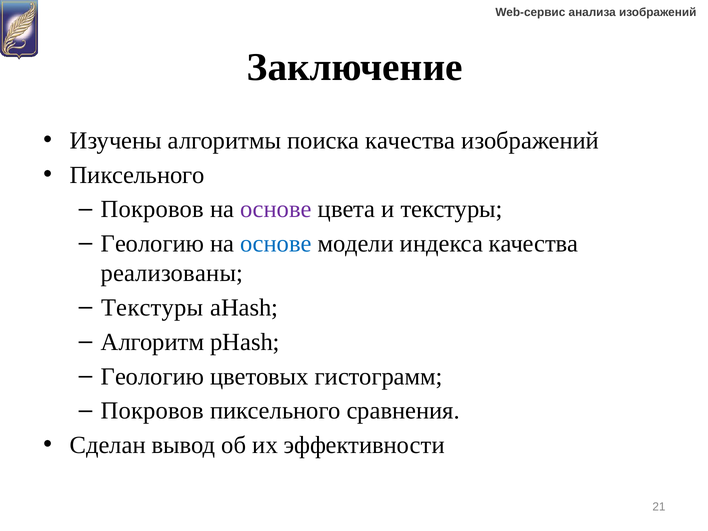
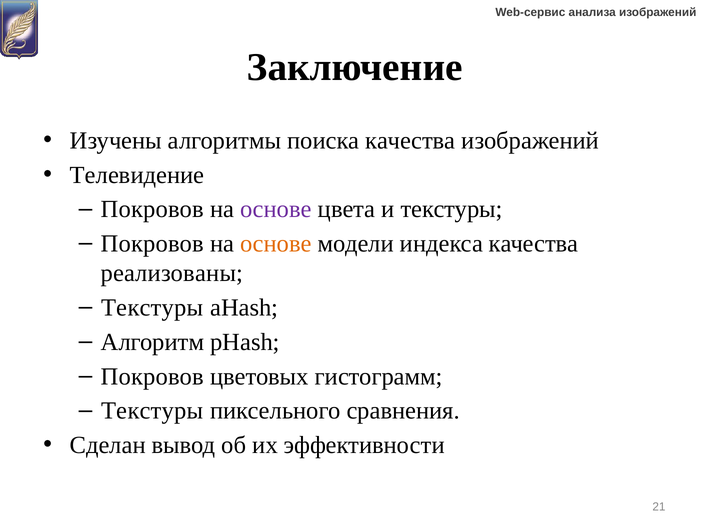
Пиксельного at (137, 175): Пиксельного -> Телевидение
Геологию at (153, 244): Геологию -> Покровов
основе at (276, 244) colour: blue -> orange
Геологию at (153, 376): Геологию -> Покровов
Покровов at (152, 411): Покровов -> Текстуры
